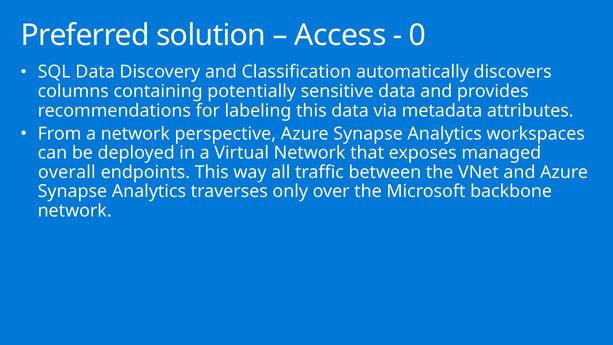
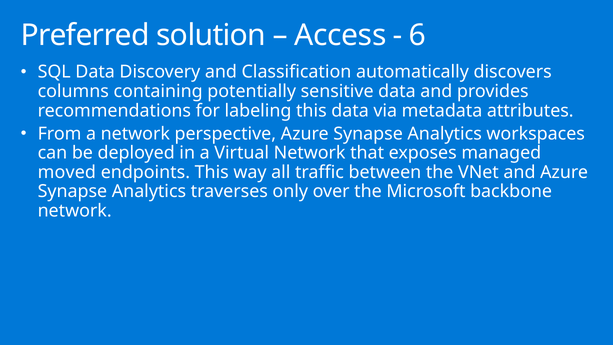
0: 0 -> 6
overall: overall -> moved
